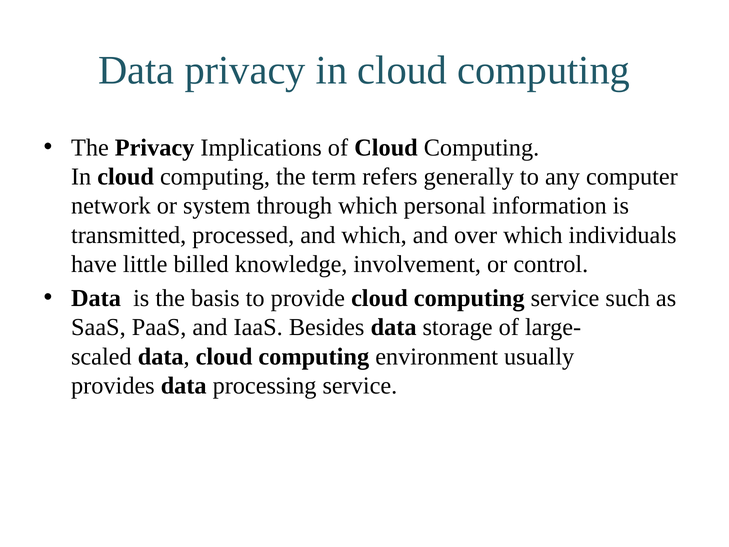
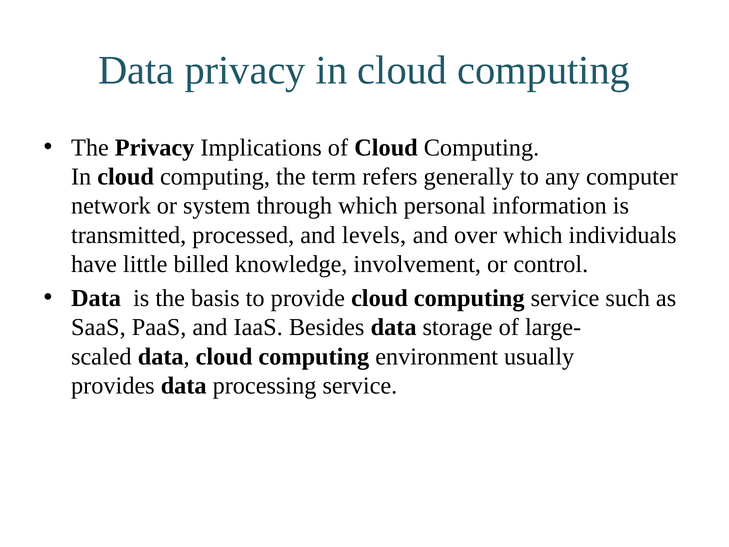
and which: which -> levels
